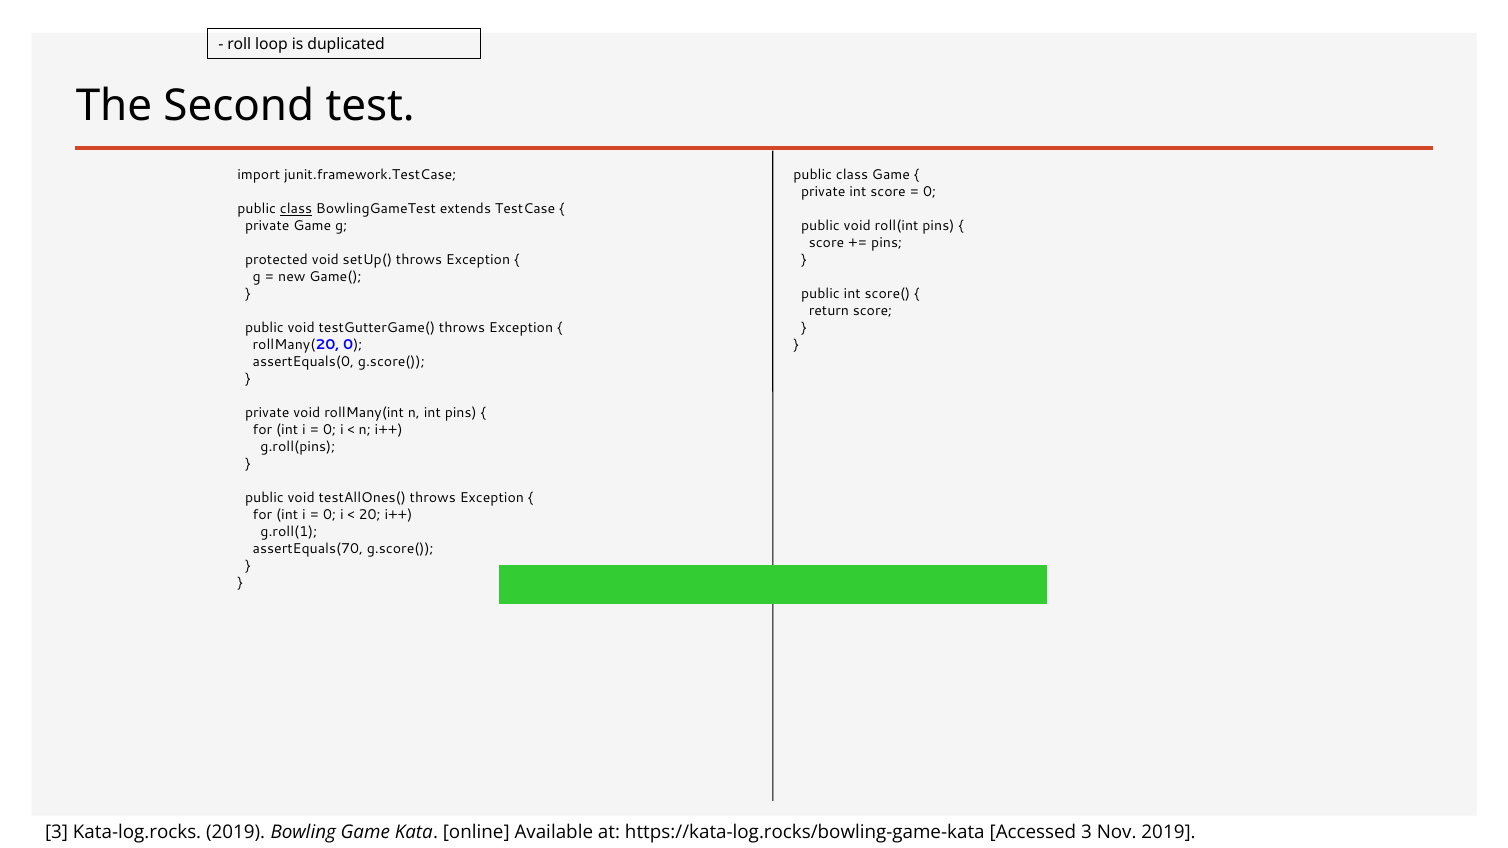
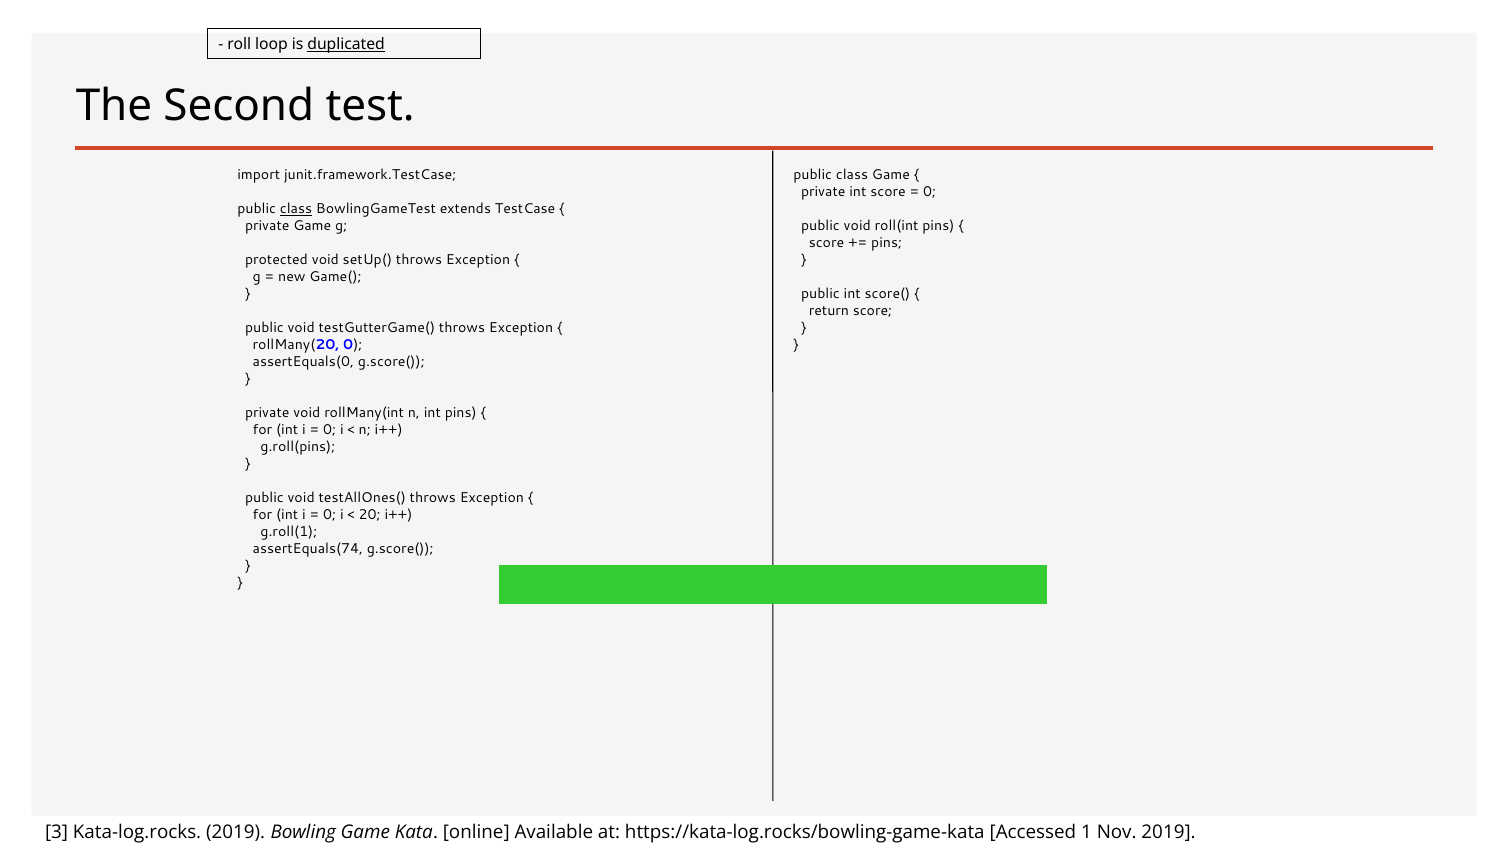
duplicated underline: none -> present
assertEquals(70: assertEquals(70 -> assertEquals(74
Accessed 3: 3 -> 1
